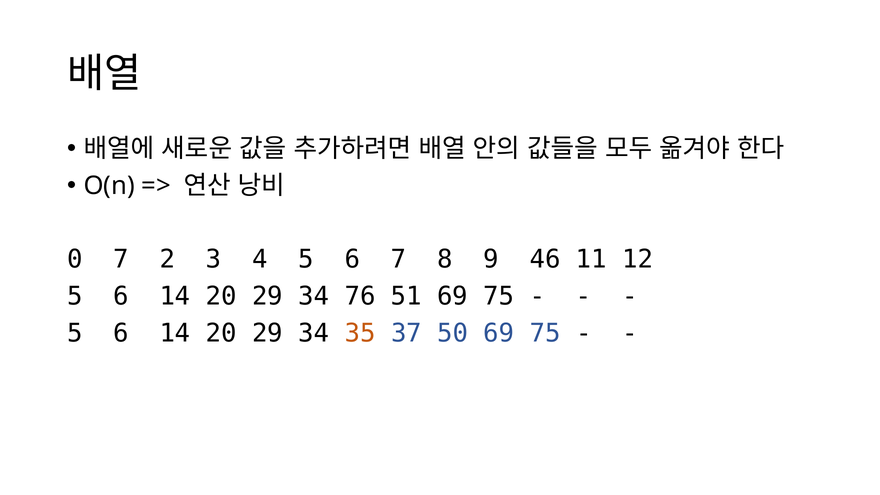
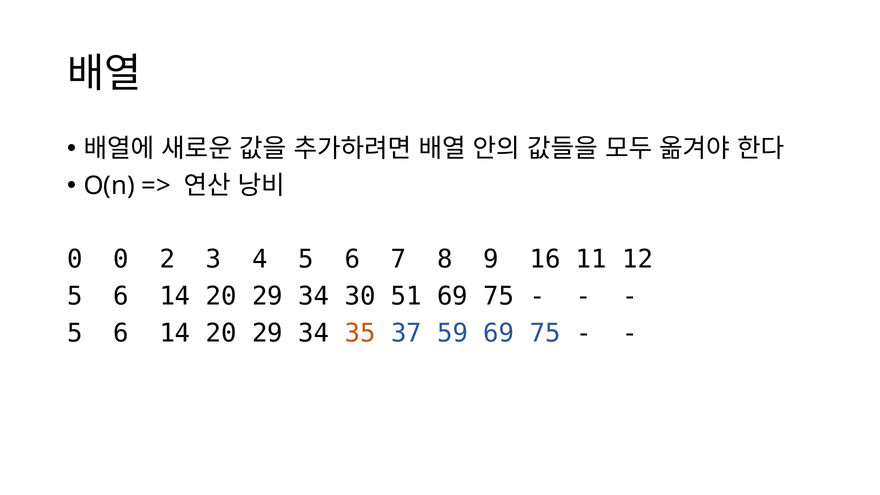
0 7: 7 -> 0
46: 46 -> 16
76: 76 -> 30
50: 50 -> 59
